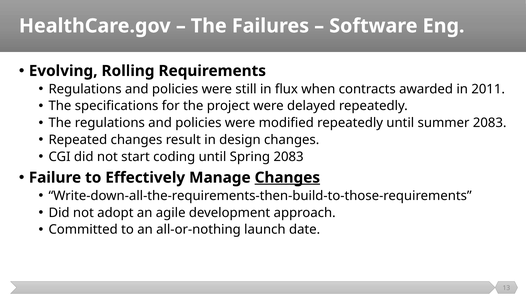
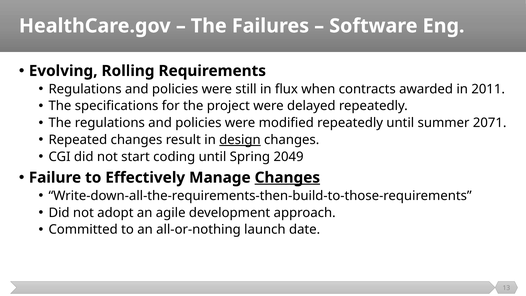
summer 2083: 2083 -> 2071
design underline: none -> present
Spring 2083: 2083 -> 2049
